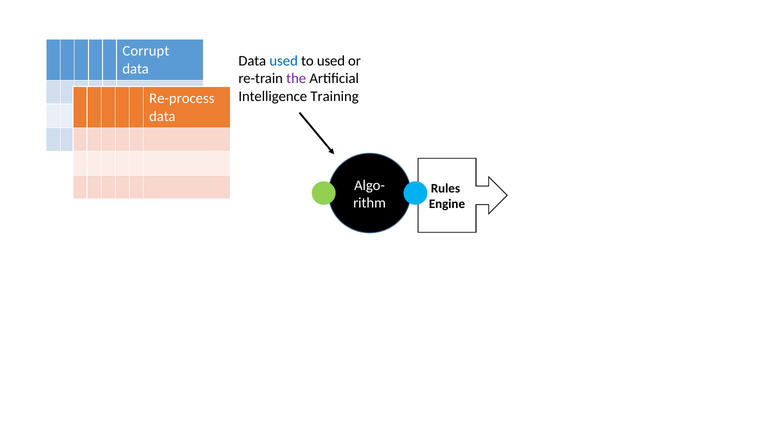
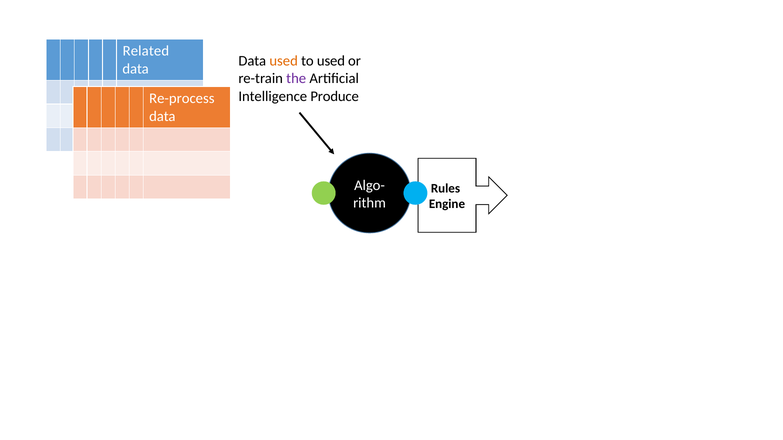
Corrupt: Corrupt -> Related
used at (284, 61) colour: blue -> orange
Training: Training -> Produce
